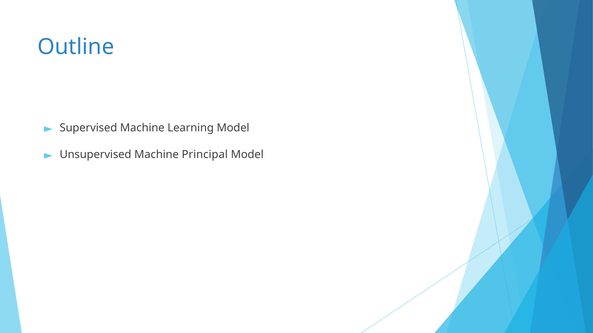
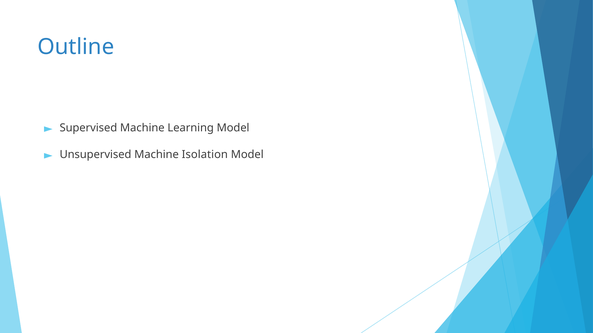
Principal: Principal -> Isolation
